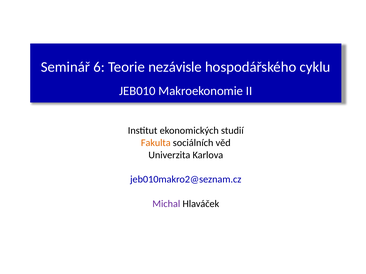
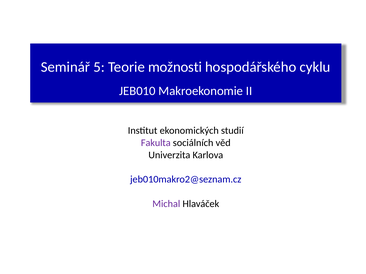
6: 6 -> 5
nezávisle: nezávisle -> možnosti
Fakulta colour: orange -> purple
